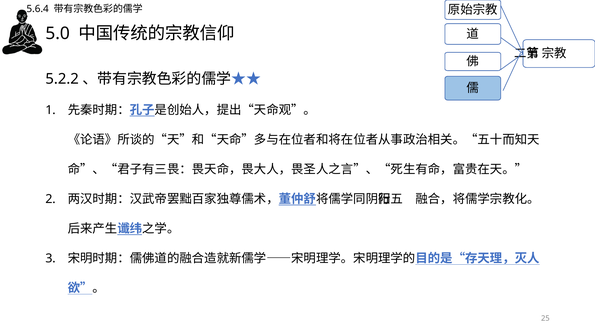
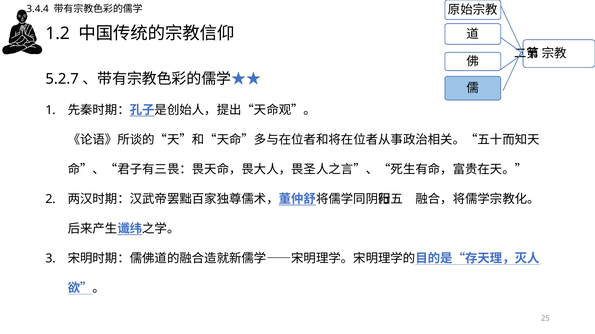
5.6.4: 5.6.4 -> 3.4.4
5.0: 5.0 -> 1.2
5.2.2: 5.2.2 -> 5.2.7
